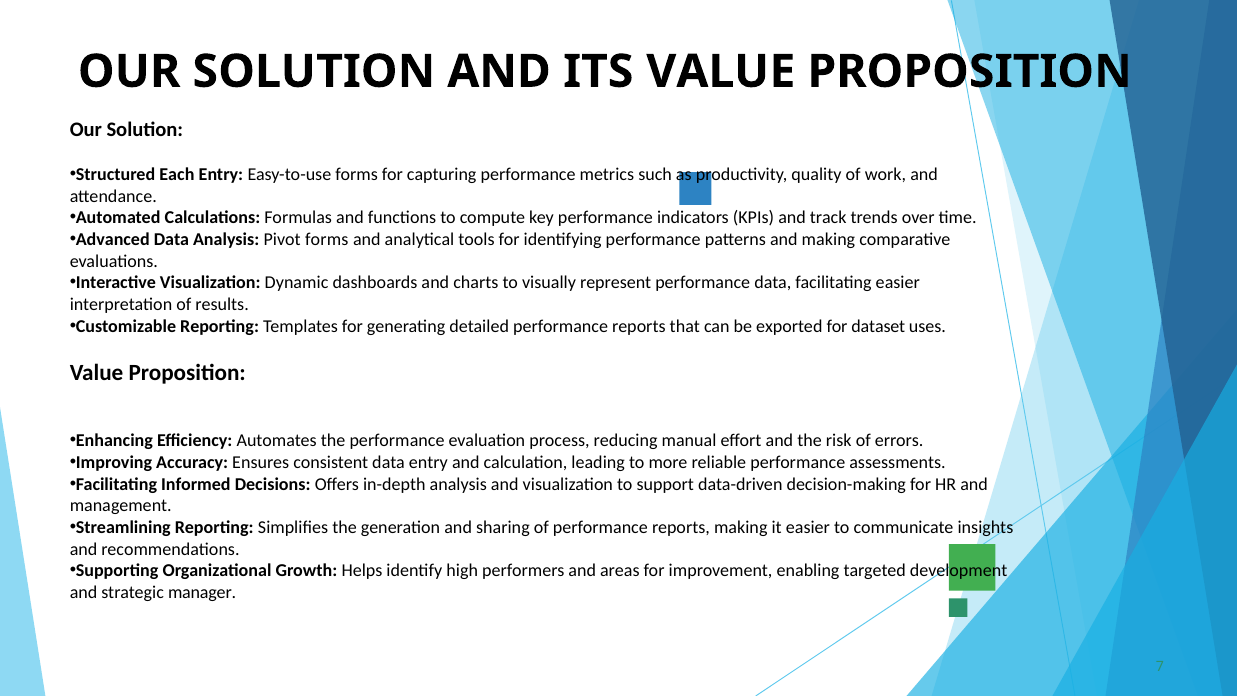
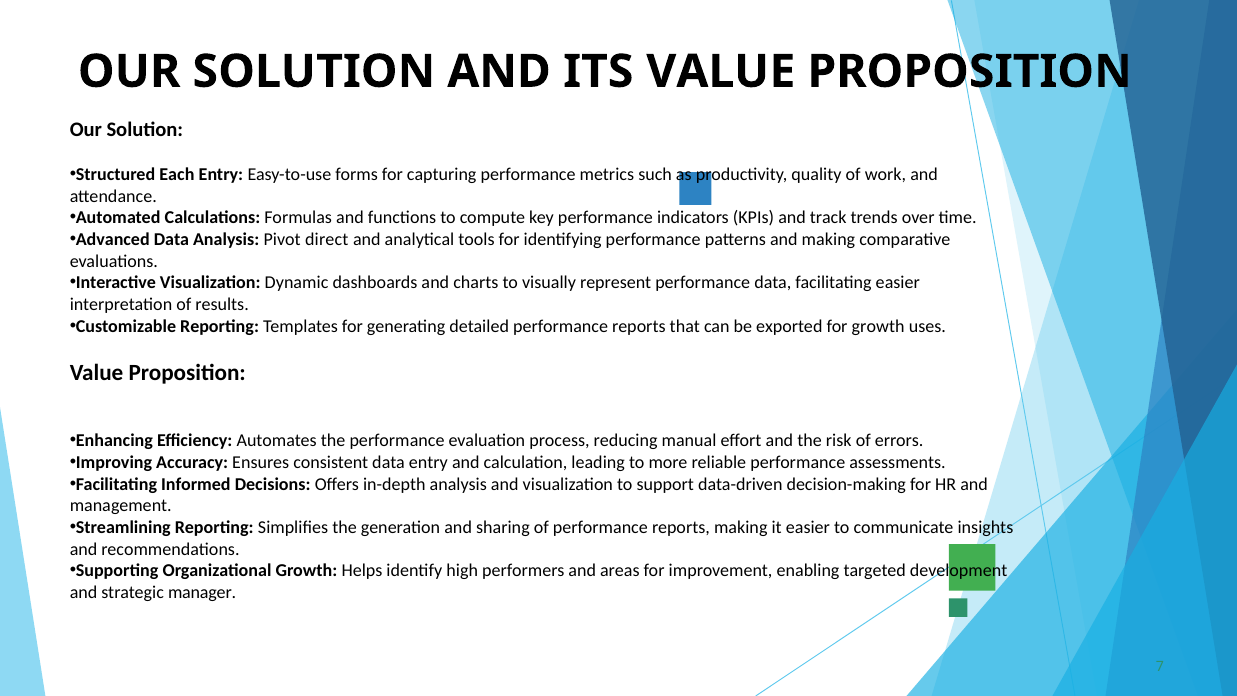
Pivot forms: forms -> direct
for dataset: dataset -> growth
